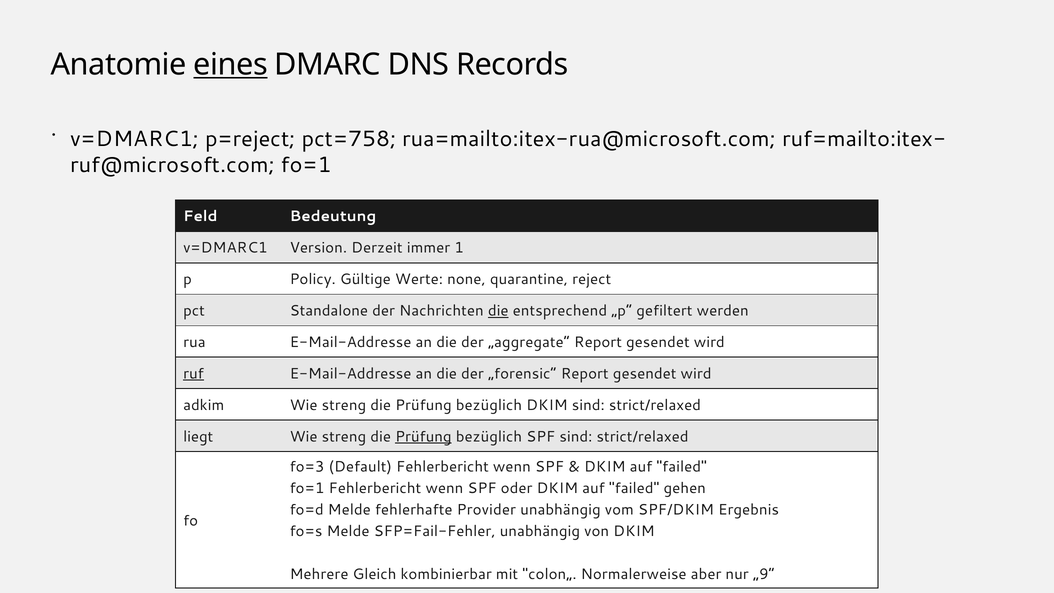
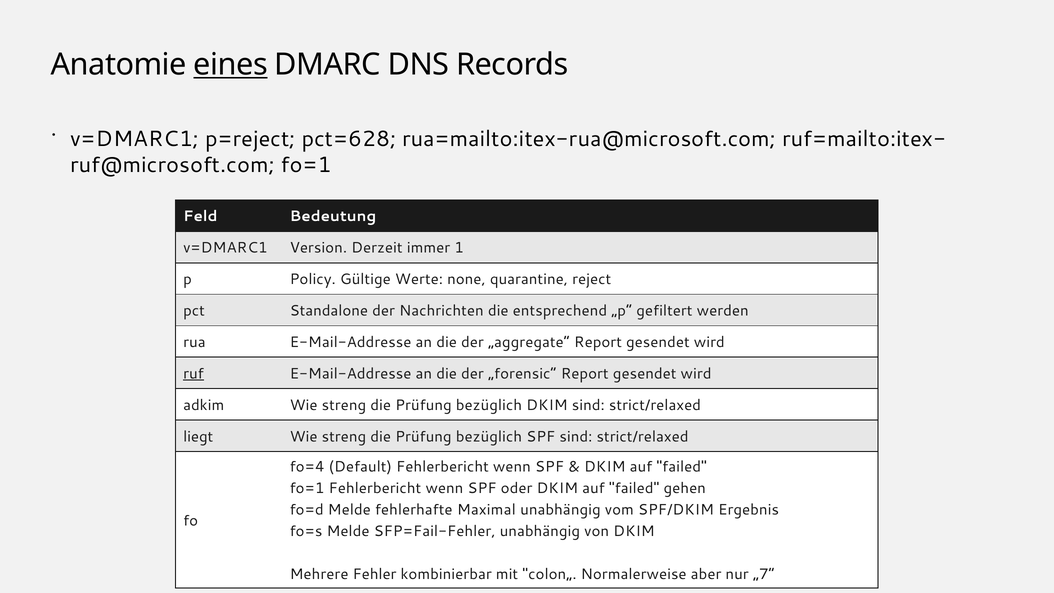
pct=758: pct=758 -> pct=628
die at (498, 311) underline: present -> none
Prüfung at (423, 436) underline: present -> none
fo=3: fo=3 -> fo=4
Provider: Provider -> Maximal
Gleich: Gleich -> Fehler
„9“: „9“ -> „7“
